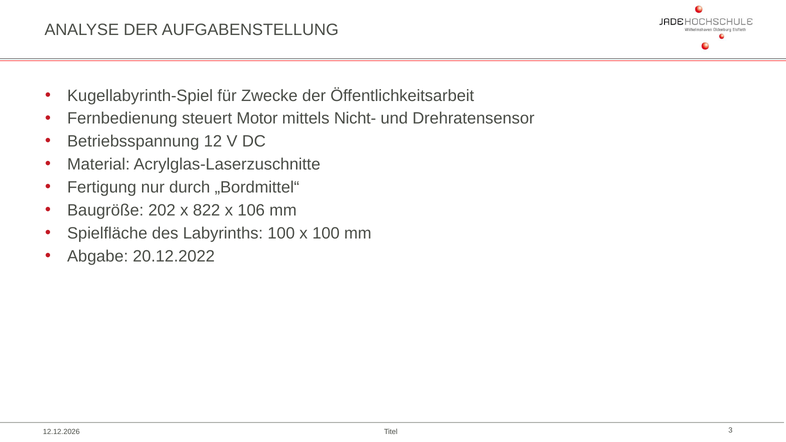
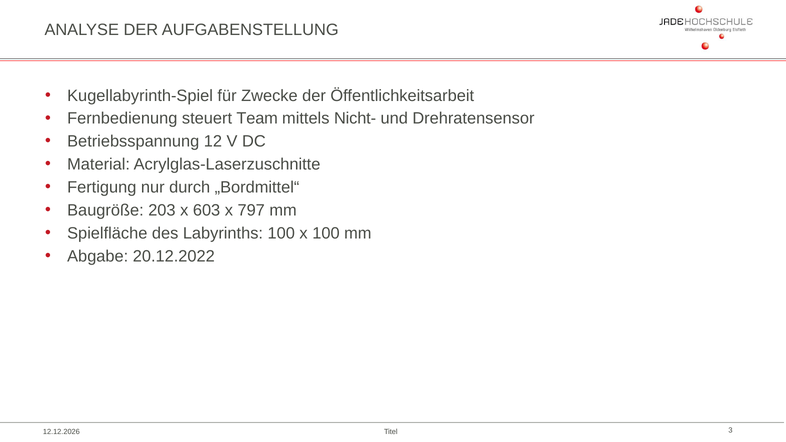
Motor: Motor -> Team
202: 202 -> 203
822: 822 -> 603
106: 106 -> 797
